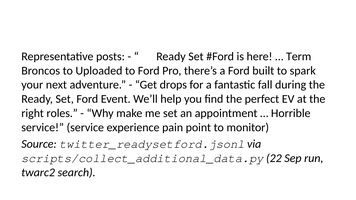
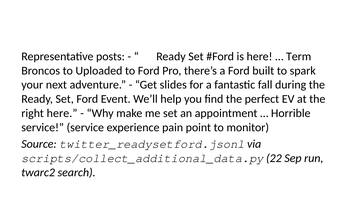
drops: drops -> slides
right roles: roles -> here
